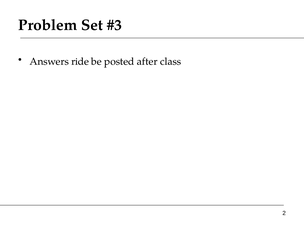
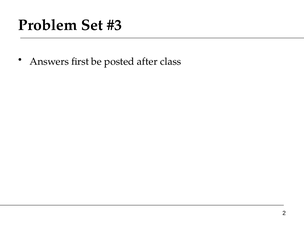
ride: ride -> first
